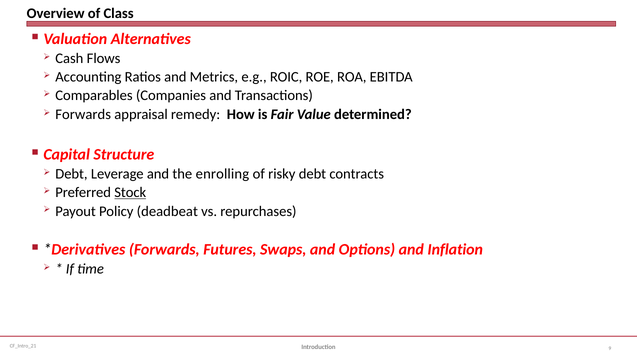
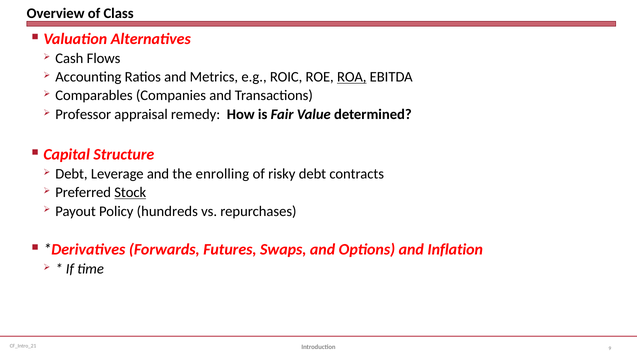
ROA underline: none -> present
Forwards at (83, 114): Forwards -> Professor
deadbeat: deadbeat -> hundreds
